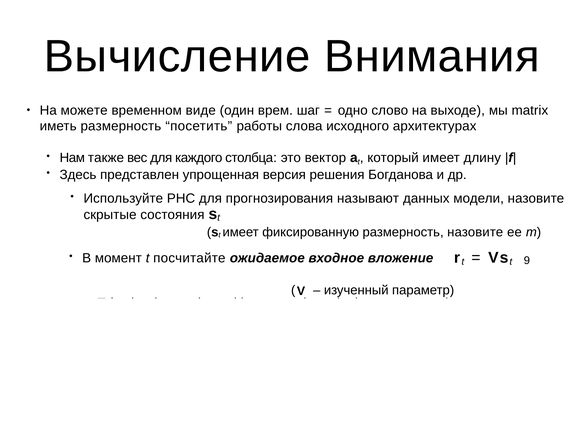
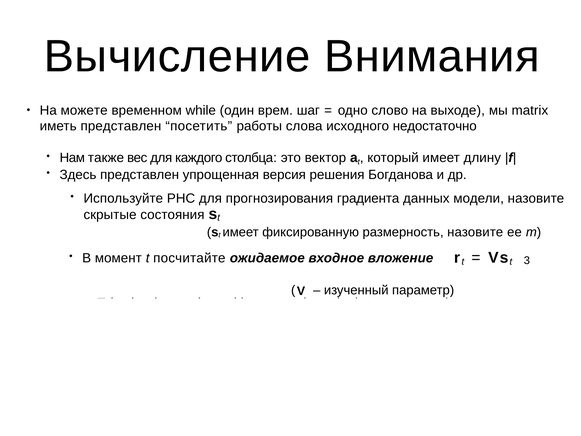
виде: виде -> while
иметь размерность: размерность -> представлен
архитектурах: архитектурах -> недостаточно
называют: называют -> градиента
9: 9 -> 3
